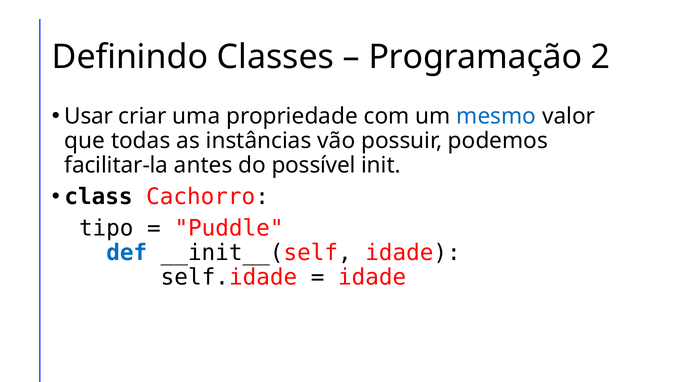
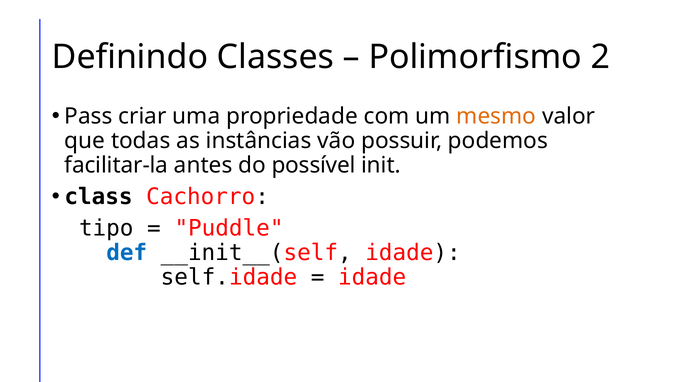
Programação: Programação -> Polimorfismo
Usar: Usar -> Pass
mesmo colour: blue -> orange
